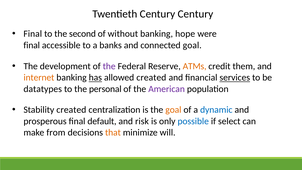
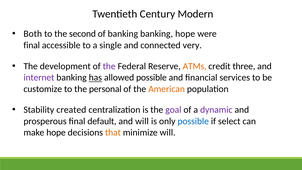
Century Century: Century -> Modern
Final at (33, 34): Final -> Both
of without: without -> banking
banks: banks -> single
connected goal: goal -> very
them: them -> three
internet colour: orange -> purple
allowed created: created -> possible
services underline: present -> none
datatypes: datatypes -> customize
American colour: purple -> orange
goal at (173, 110) colour: orange -> purple
dynamic colour: blue -> purple
and risk: risk -> will
make from: from -> hope
